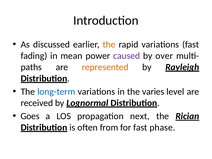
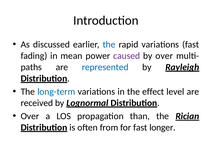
the at (109, 44) colour: orange -> blue
represented colour: orange -> blue
varies: varies -> effect
Goes at (30, 116): Goes -> Over
next: next -> than
phase: phase -> longer
